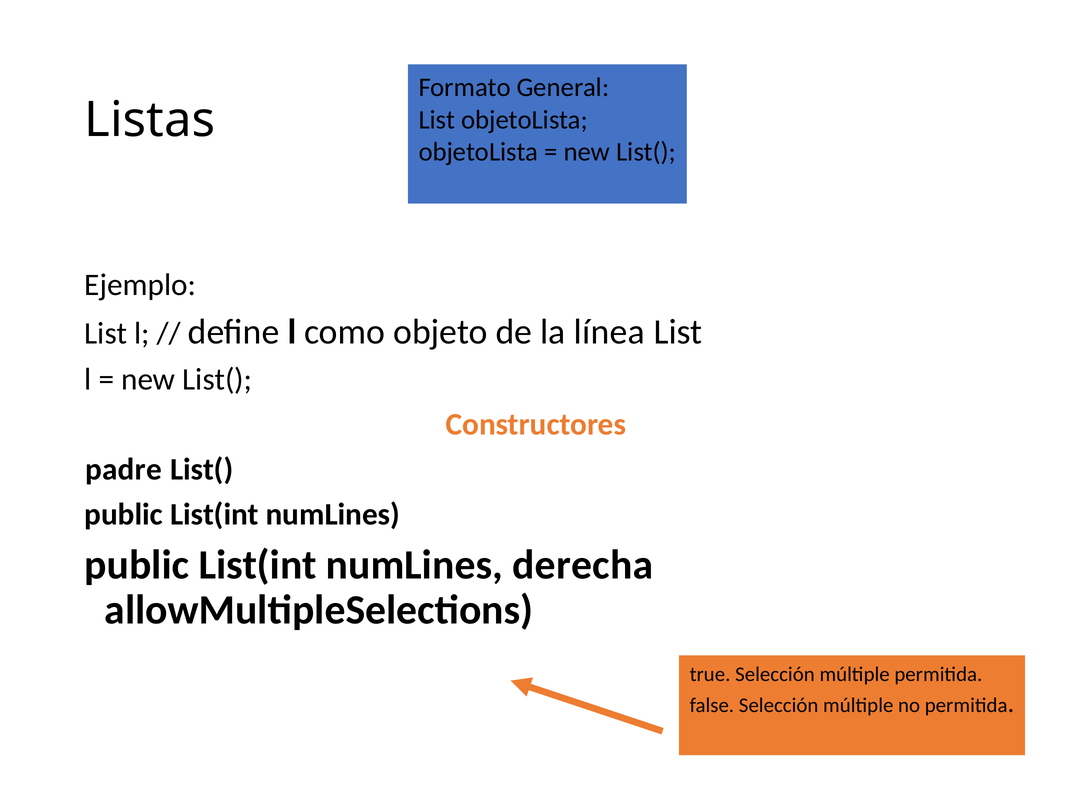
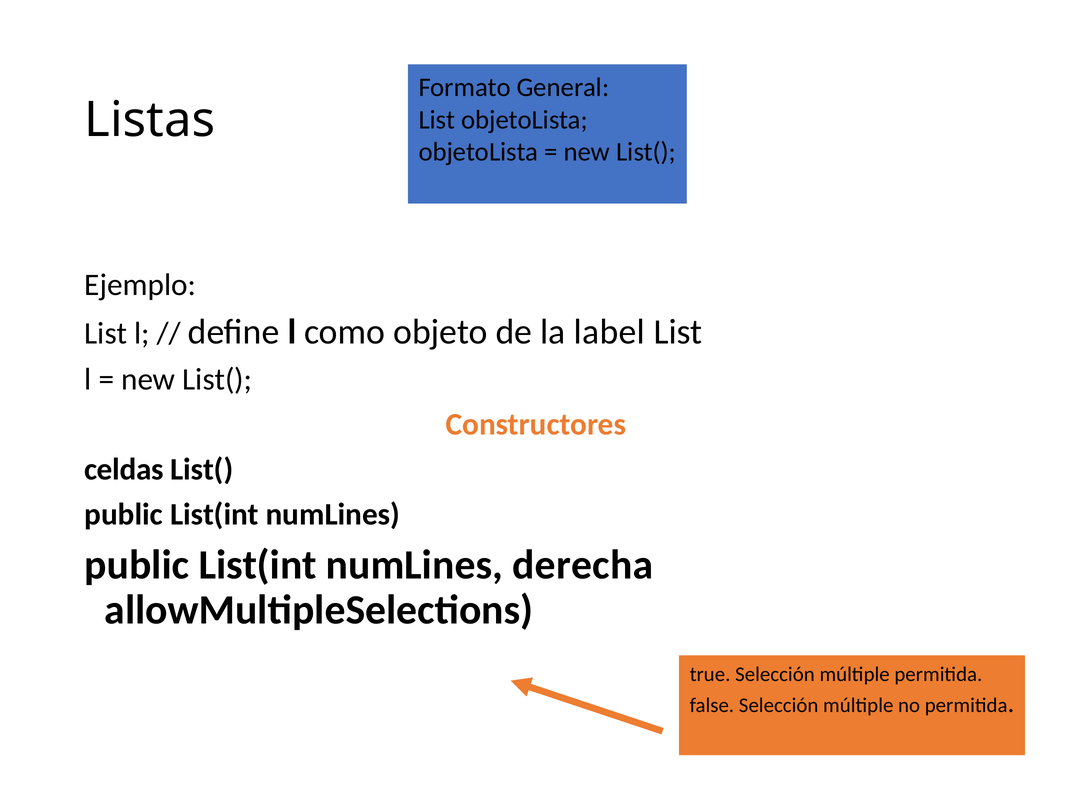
línea: línea -> label
padre: padre -> celdas
